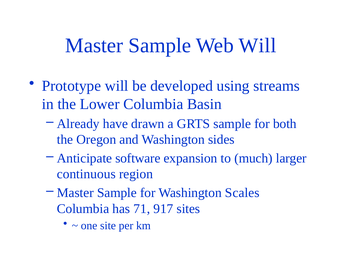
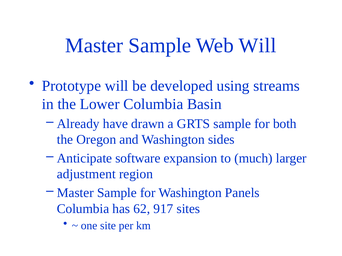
continuous: continuous -> adjustment
Scales: Scales -> Panels
71: 71 -> 62
